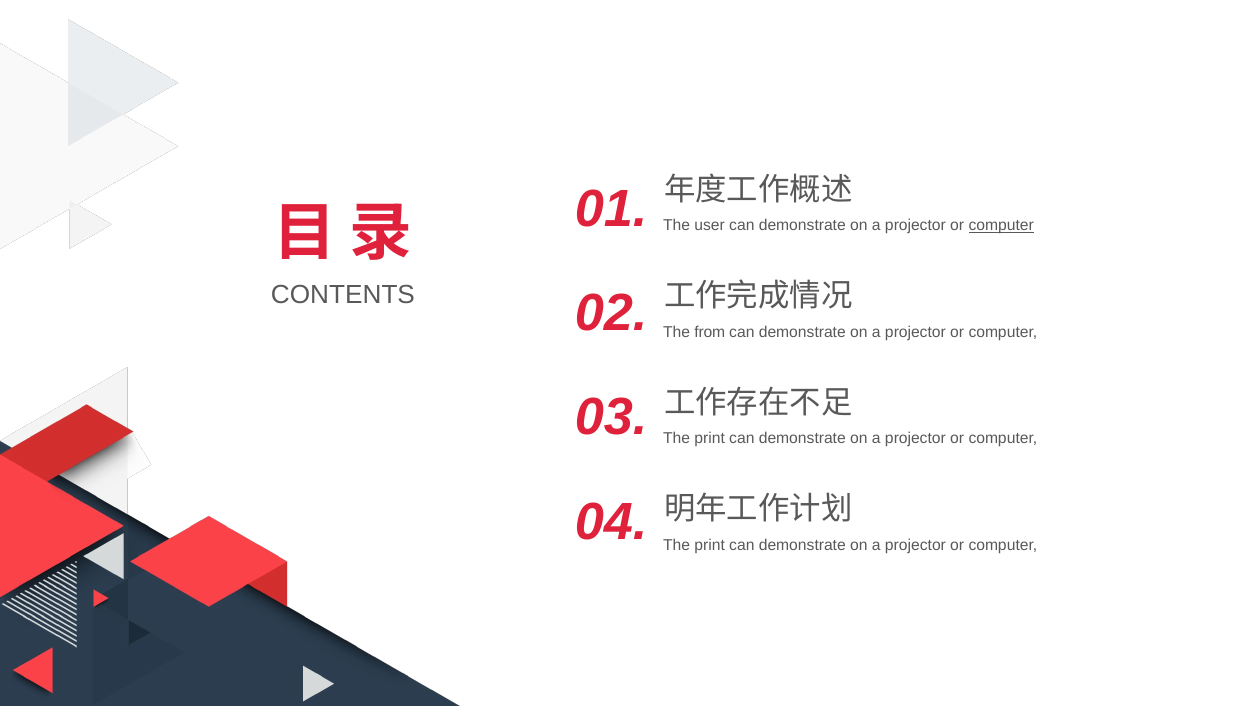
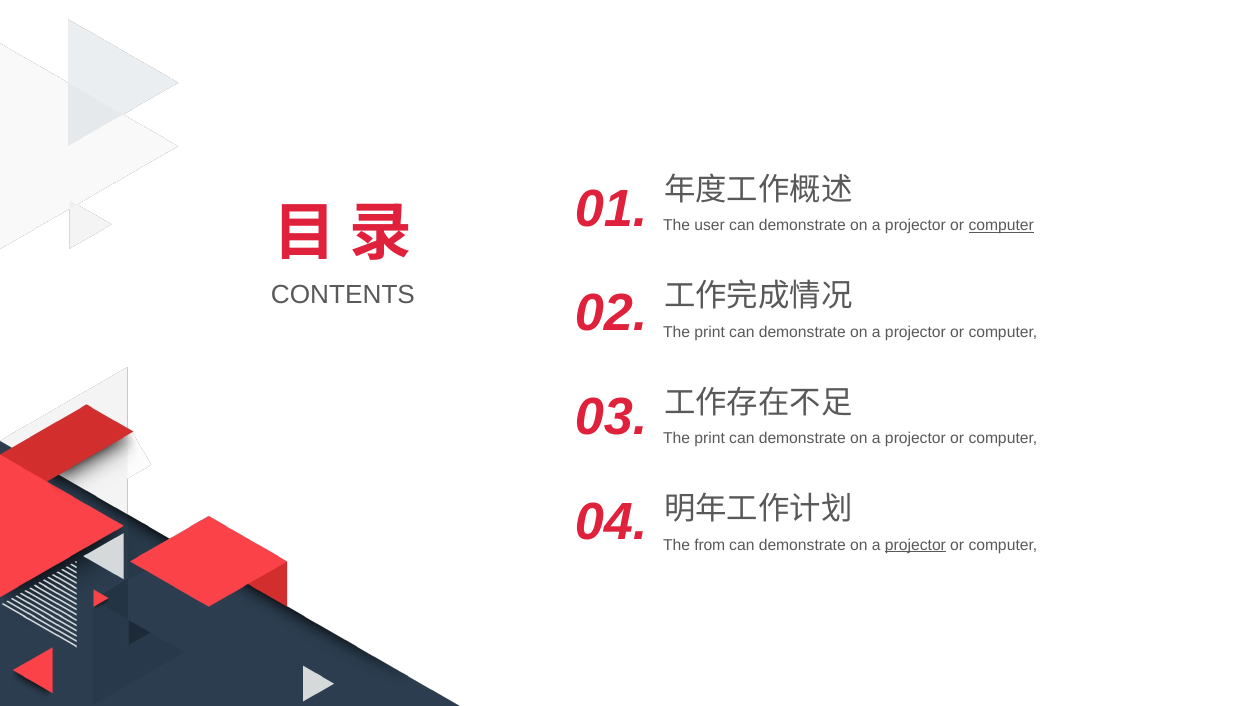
from at (710, 332): from -> print
print at (710, 545): print -> from
projector at (915, 545) underline: none -> present
